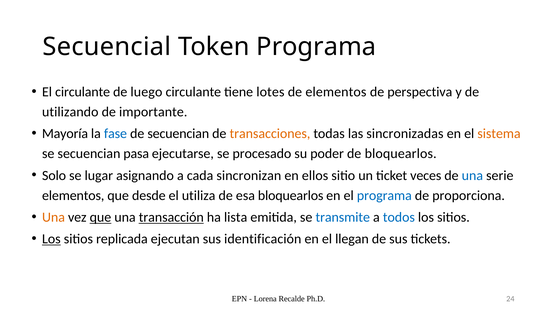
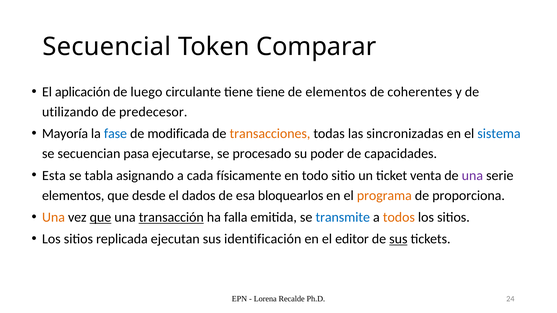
Token Programa: Programa -> Comparar
El circulante: circulante -> aplicación
tiene lotes: lotes -> tiene
perspectiva: perspectiva -> coherentes
importante: importante -> predecesor
de secuencian: secuencian -> modificada
sistema colour: orange -> blue
de bloquearlos: bloquearlos -> capacidades
Solo: Solo -> Esta
lugar: lugar -> tabla
sincronizan: sincronizan -> físicamente
ellos: ellos -> todo
veces: veces -> venta
una at (472, 176) colour: blue -> purple
utiliza: utiliza -> dados
programa at (384, 196) colour: blue -> orange
lista: lista -> falla
todos colour: blue -> orange
Los at (51, 239) underline: present -> none
llegan: llegan -> editor
sus at (398, 239) underline: none -> present
